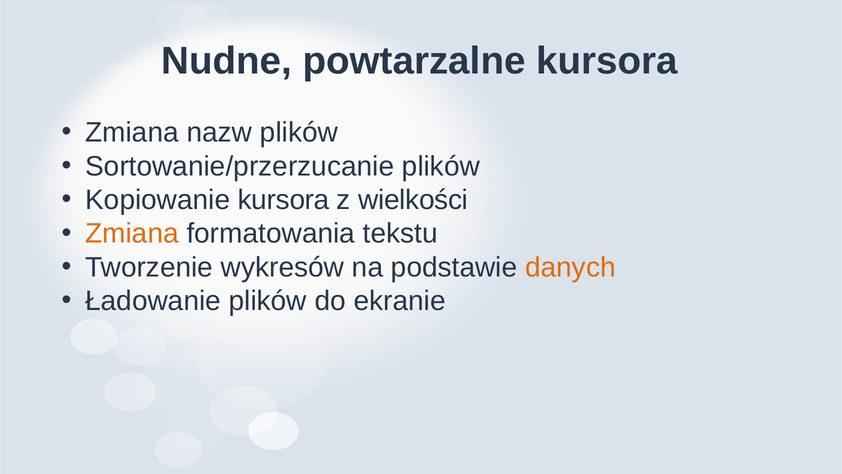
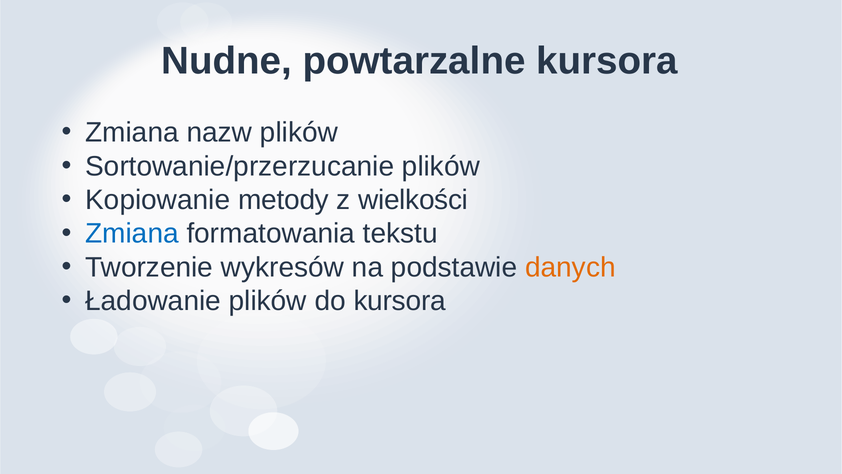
Kopiowanie kursora: kursora -> metody
Zmiana at (132, 234) colour: orange -> blue
do ekranie: ekranie -> kursora
